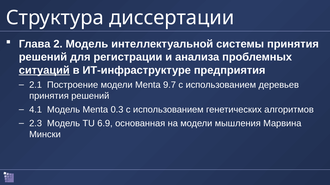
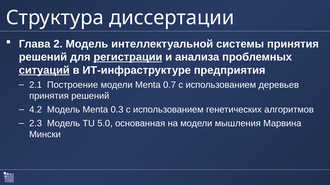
регистрации underline: none -> present
9.7: 9.7 -> 0.7
4.1: 4.1 -> 4.2
6.9: 6.9 -> 5.0
